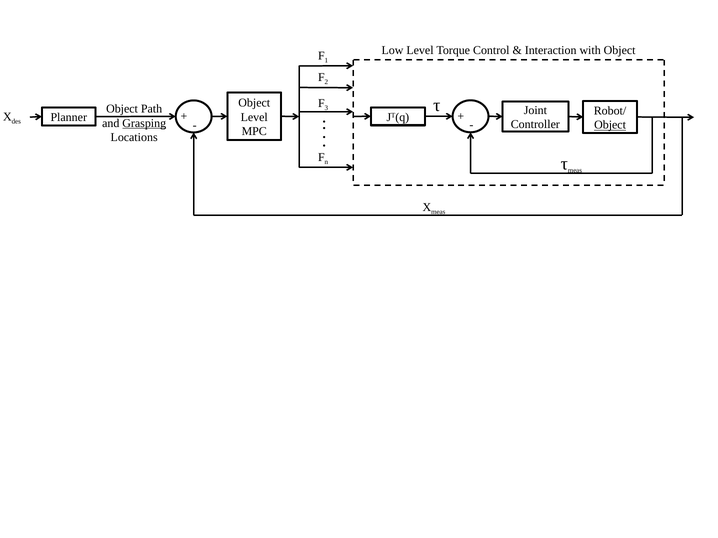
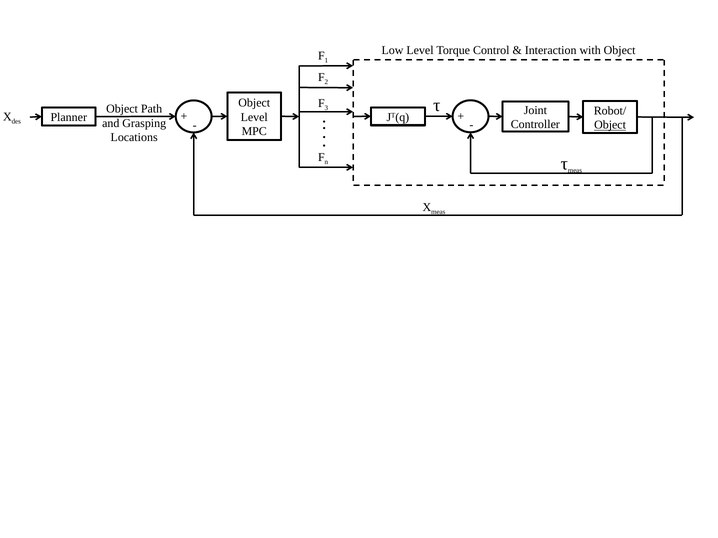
Grasping underline: present -> none
